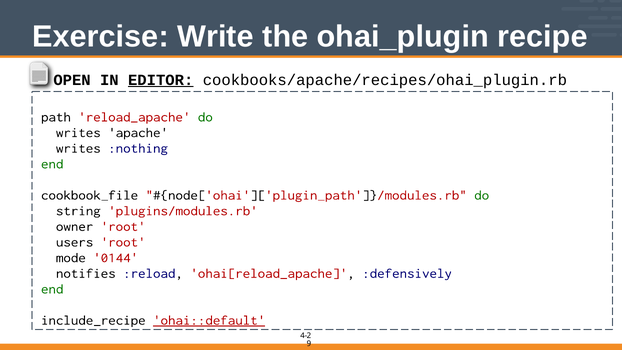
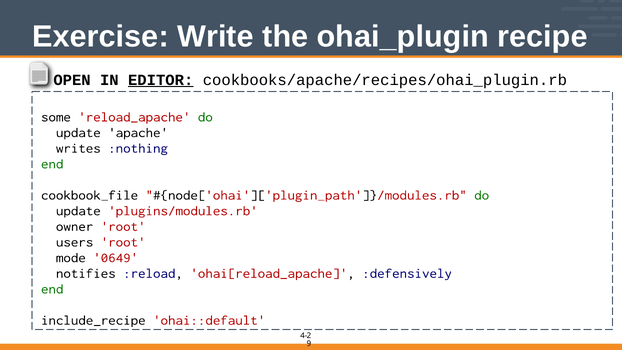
path: path -> some
writes at (78, 132): writes -> update
string at (78, 211): string -> update
0144: 0144 -> 0649
ohai::default underline: present -> none
